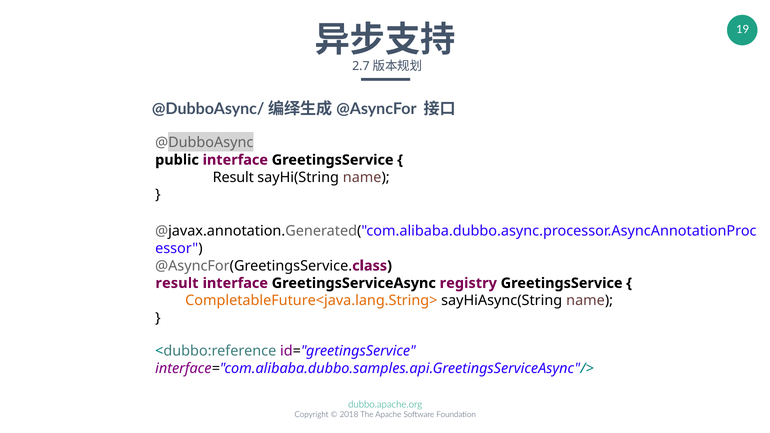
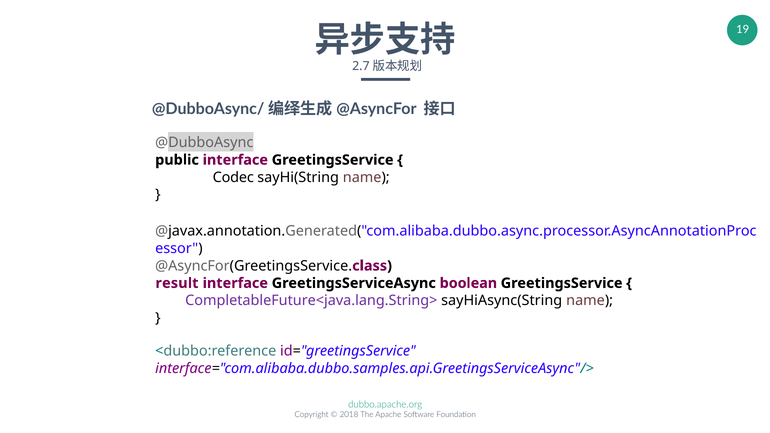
Result at (233, 177): Result -> Codec
registry: registry -> boolean
CompletableFuture<java.lang.String> colour: orange -> purple
